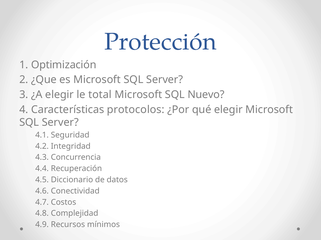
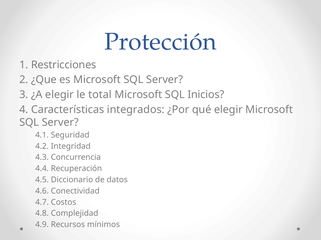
Optimización: Optimización -> Restricciones
Nuevo: Nuevo -> Inicios
protocolos: protocolos -> integrados
